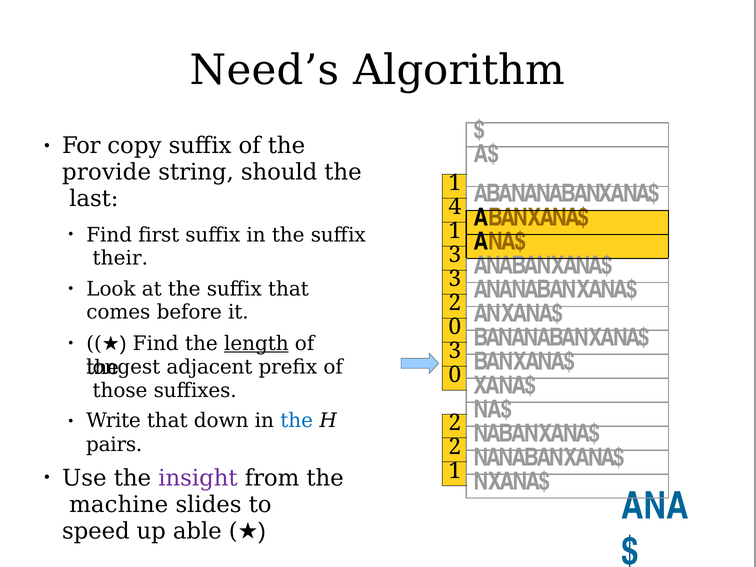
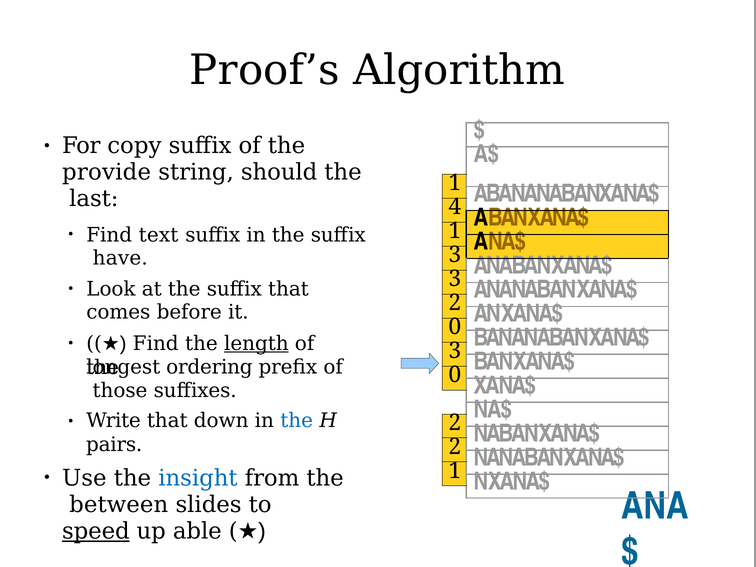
Need’s: Need’s -> Proof’s
first: first -> text
their: their -> have
adjacent: adjacent -> ordering
insight colour: purple -> blue
machine: machine -> between
speed underline: none -> present
